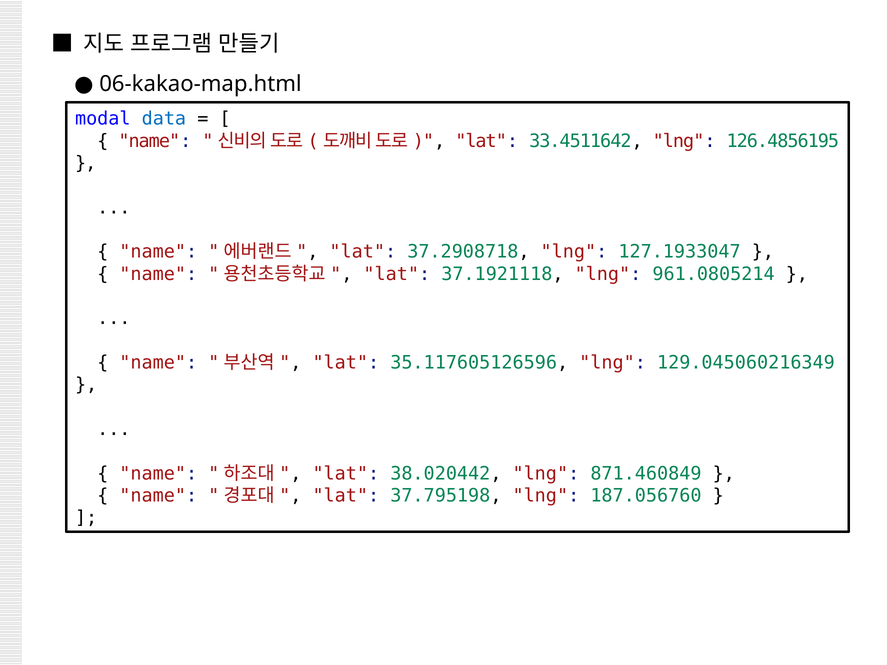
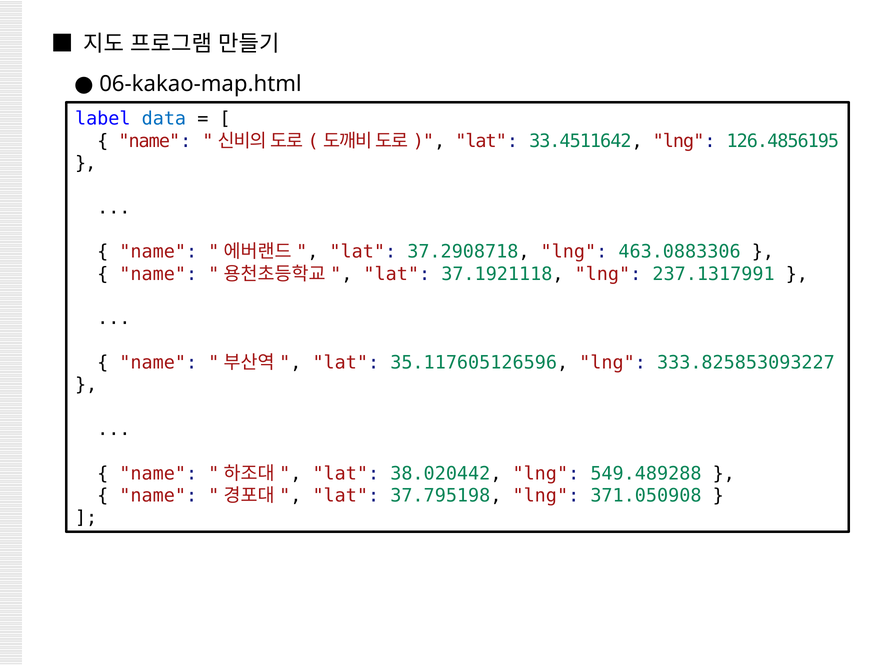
modal: modal -> label
127.1933047: 127.1933047 -> 463.0883306
961.0805214: 961.0805214 -> 237.1317991
129.045060216349: 129.045060216349 -> 333.825853093227
871.460849: 871.460849 -> 549.489288
187.056760: 187.056760 -> 371.050908
